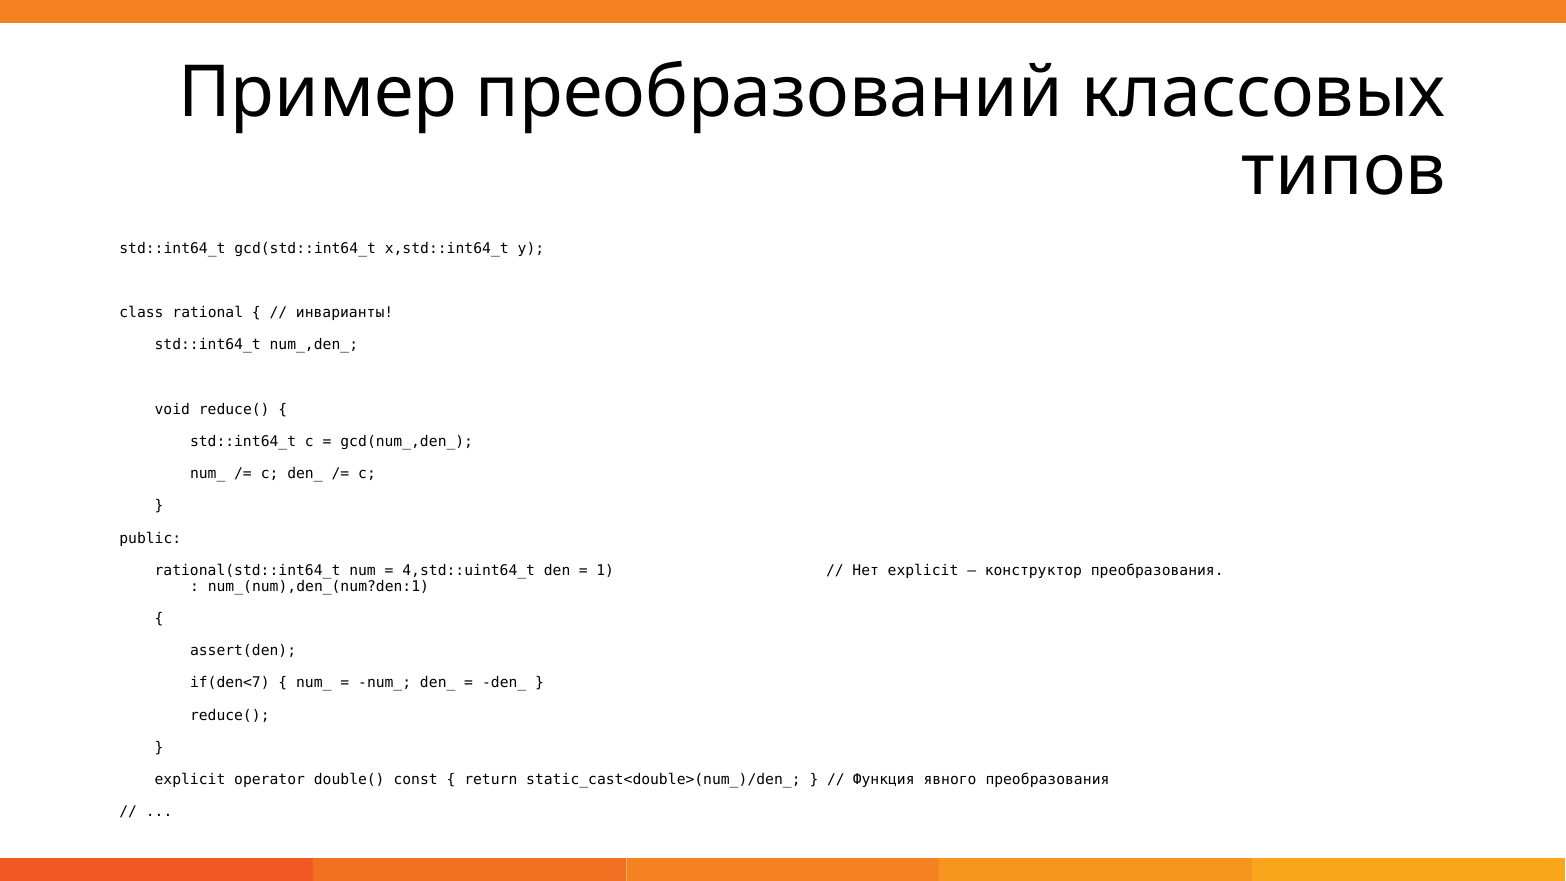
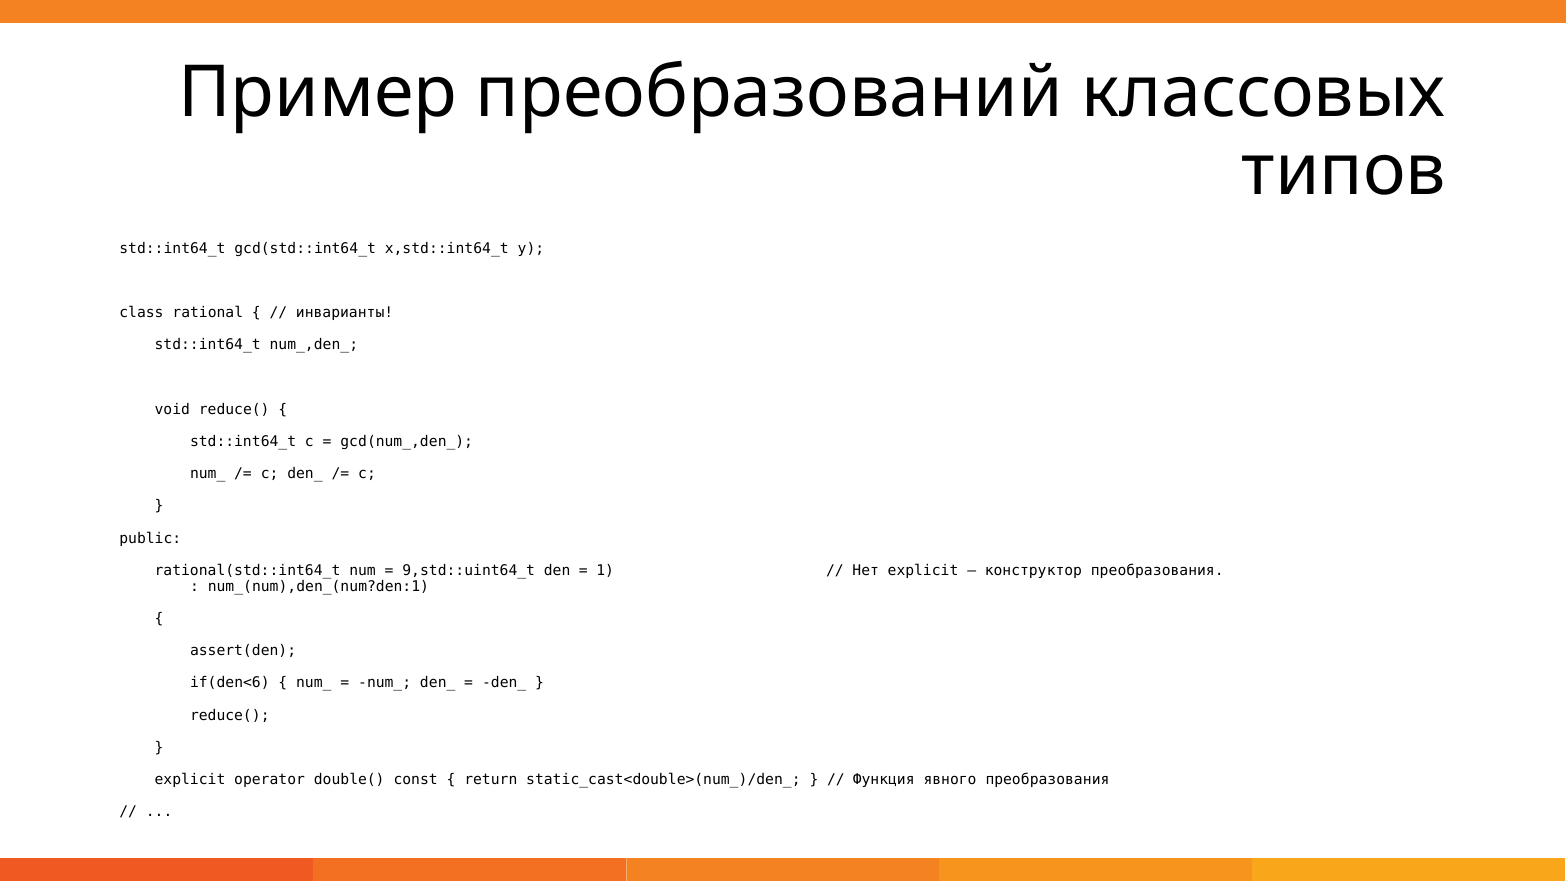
4,std::uint64_t: 4,std::uint64_t -> 9,std::uint64_t
if(den<7: if(den<7 -> if(den<6
